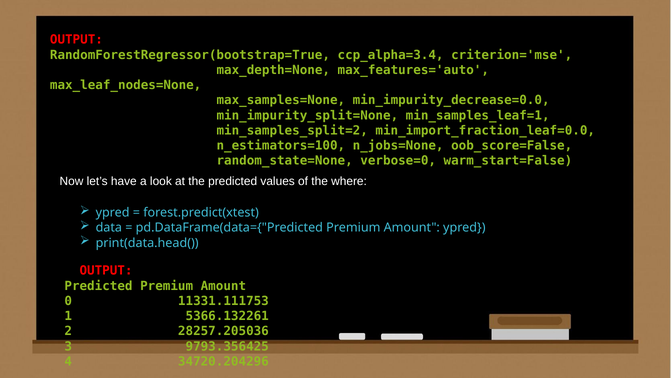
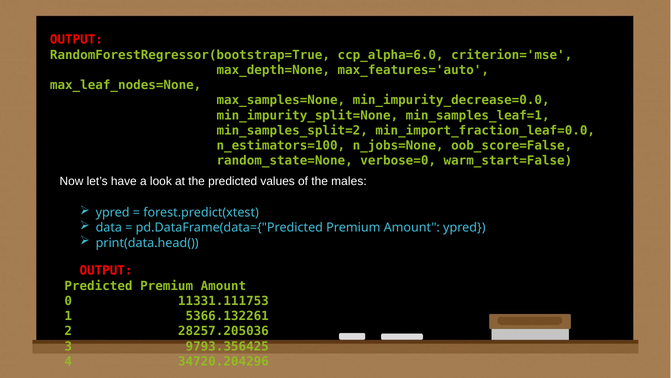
ccp_alpha=3.4: ccp_alpha=3.4 -> ccp_alpha=6.0
where: where -> males
